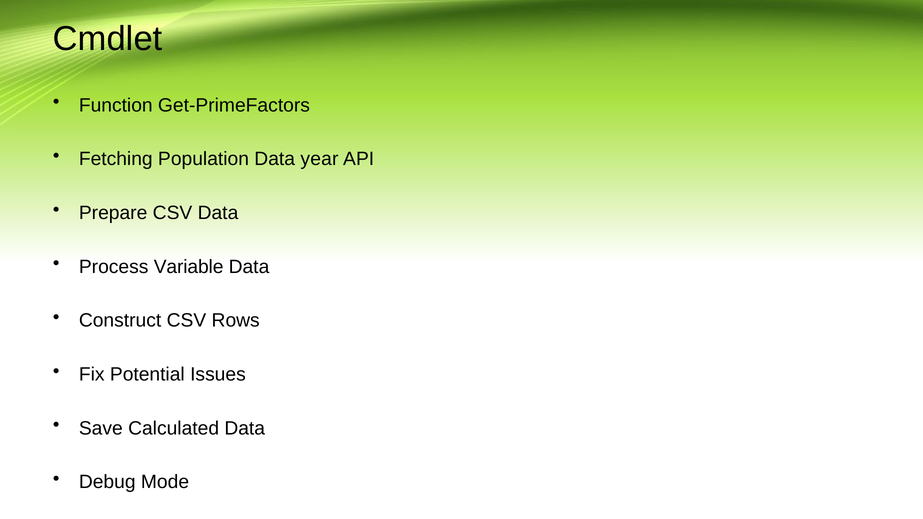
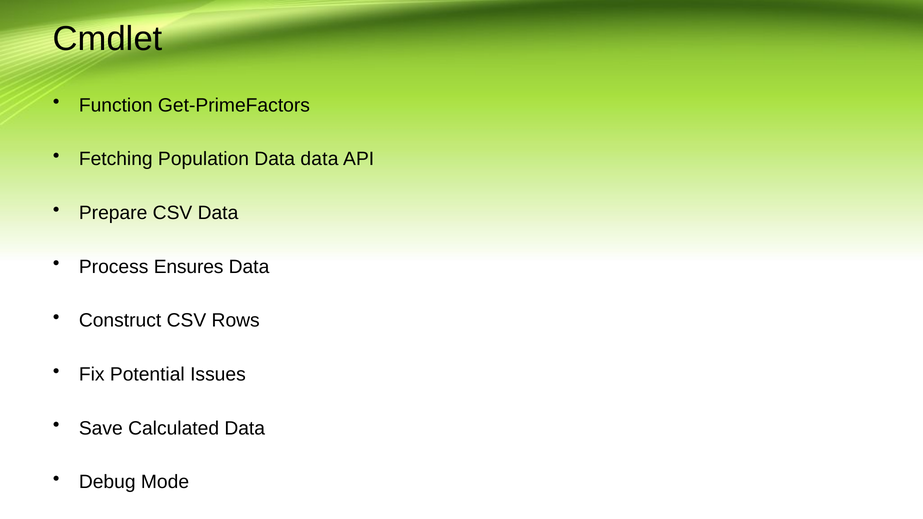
Data year: year -> data
Variable: Variable -> Ensures
